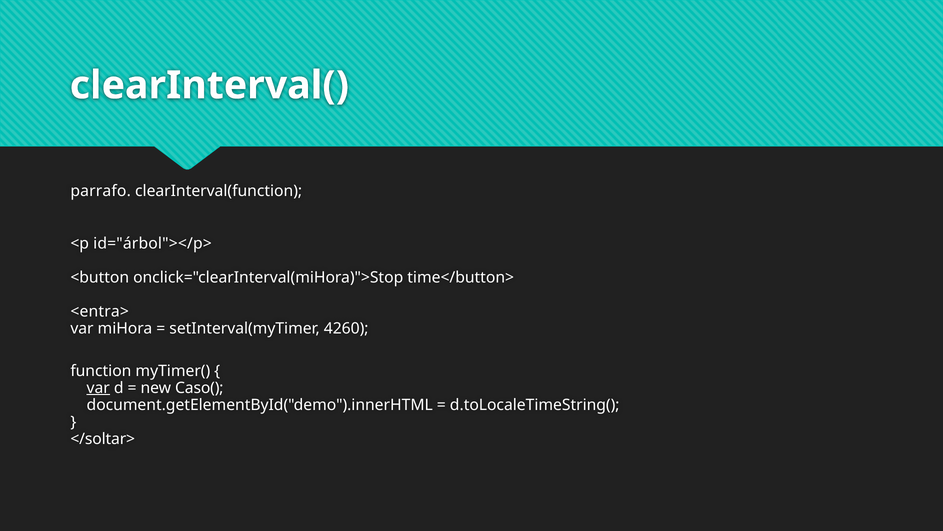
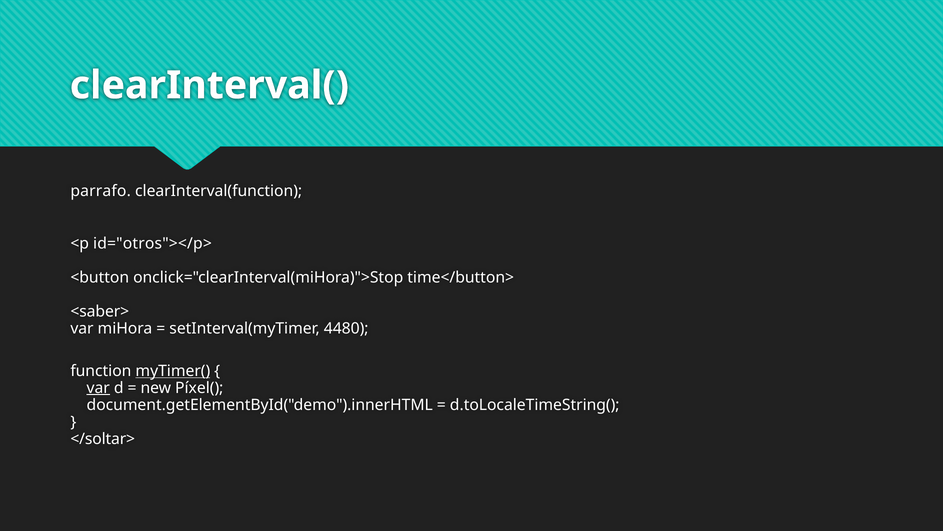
id="árbol"></p>: id="árbol"></p> -> id="otros"></p>
<entra>: <entra> -> <saber>
4260: 4260 -> 4480
myTimer( underline: none -> present
Caso(: Caso( -> Píxel(
